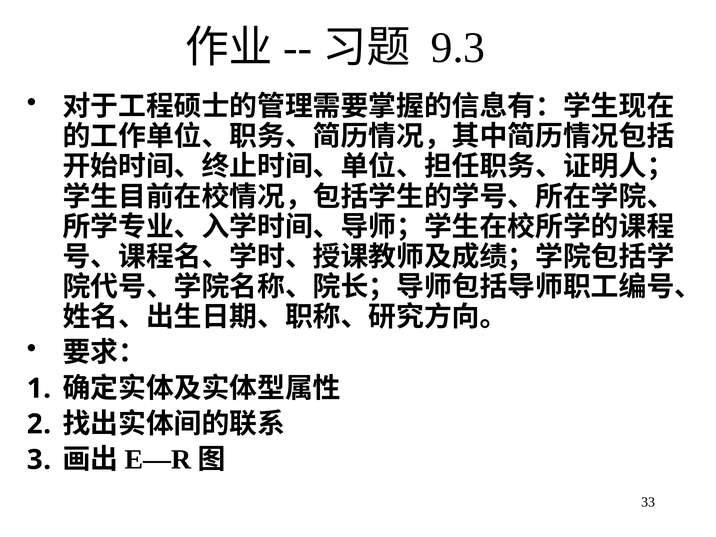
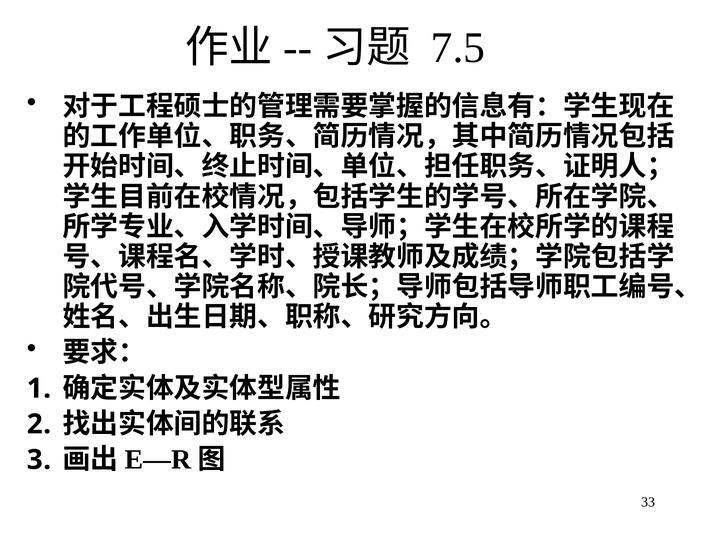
9.3: 9.3 -> 7.5
